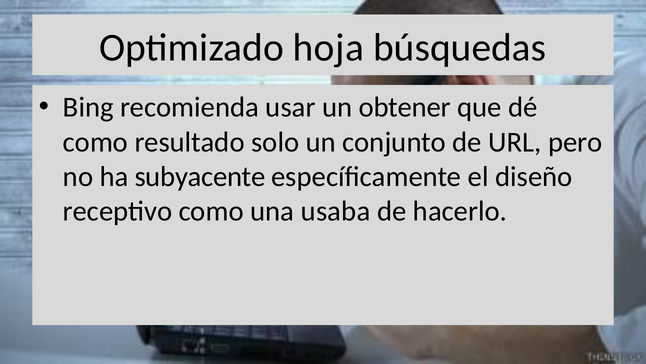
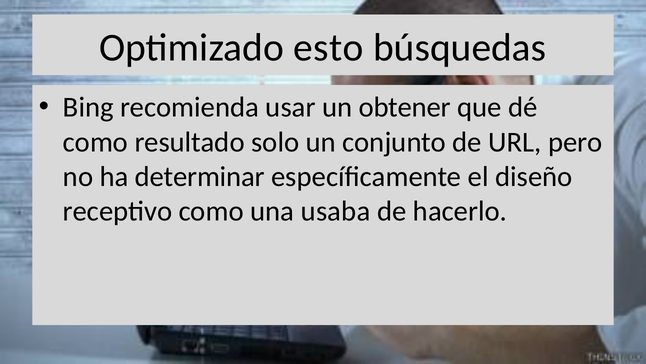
hoja: hoja -> esto
subyacente: subyacente -> determinar
